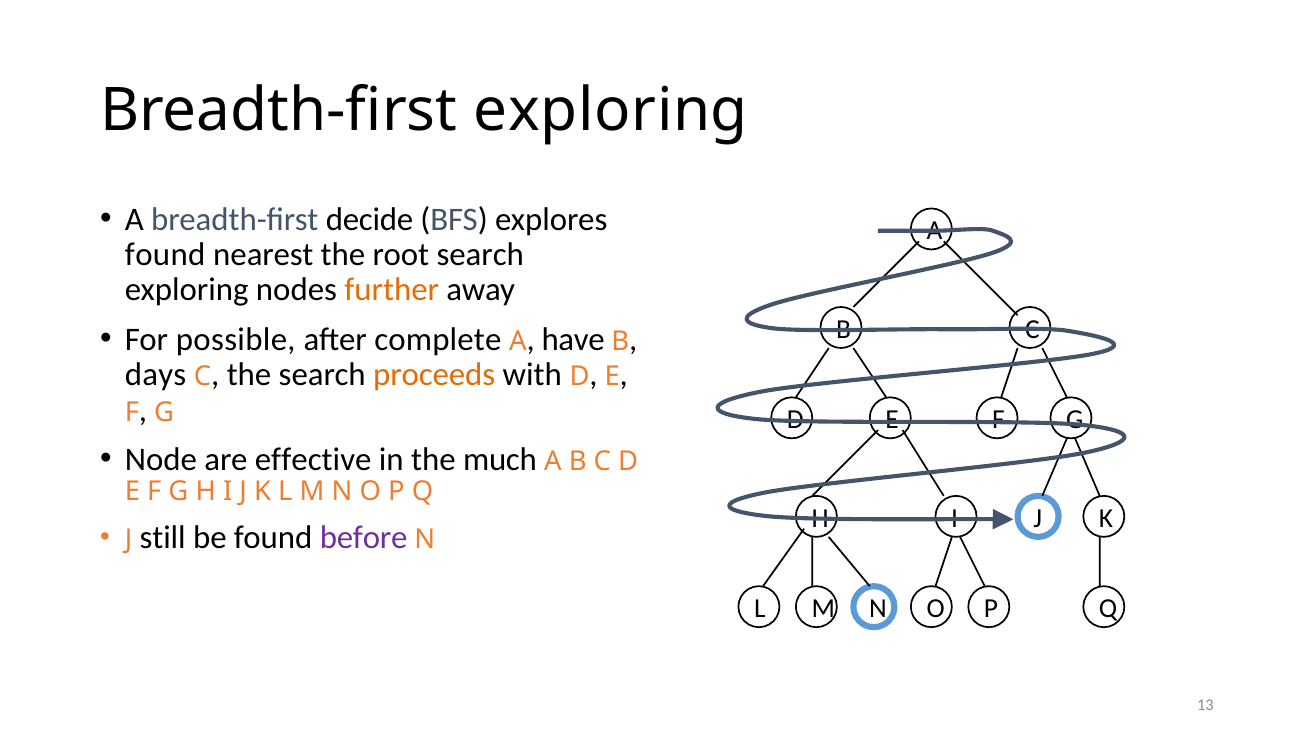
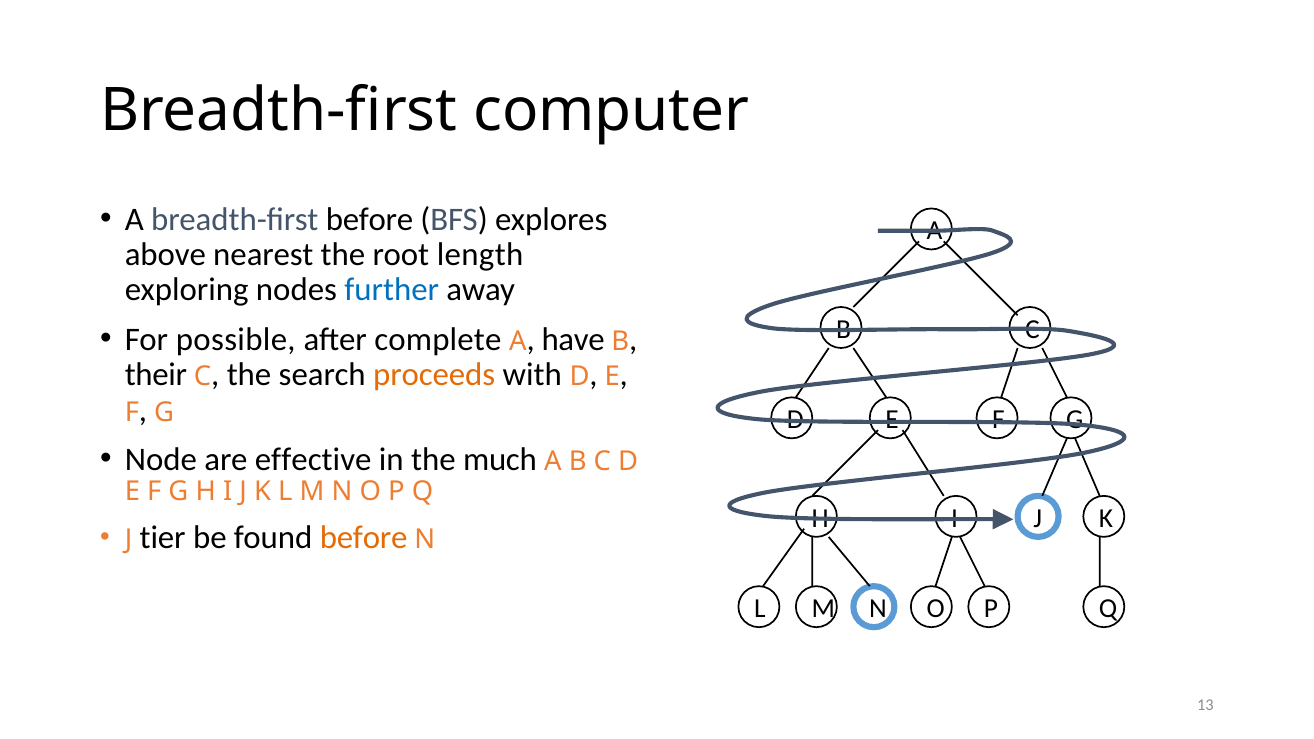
Breadth-first exploring: exploring -> computer
breadth-first decide: decide -> before
found at (165, 255): found -> above
root search: search -> length
further colour: orange -> blue
days: days -> their
still: still -> tier
before at (364, 538) colour: purple -> orange
